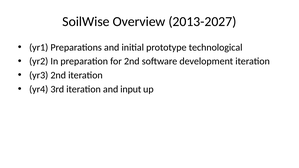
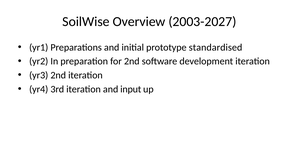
2013-2027: 2013-2027 -> 2003-2027
technological: technological -> standardised
